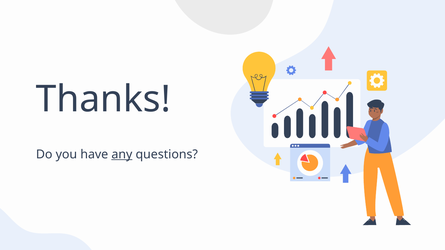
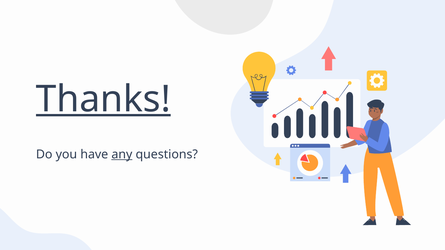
Thanks underline: none -> present
